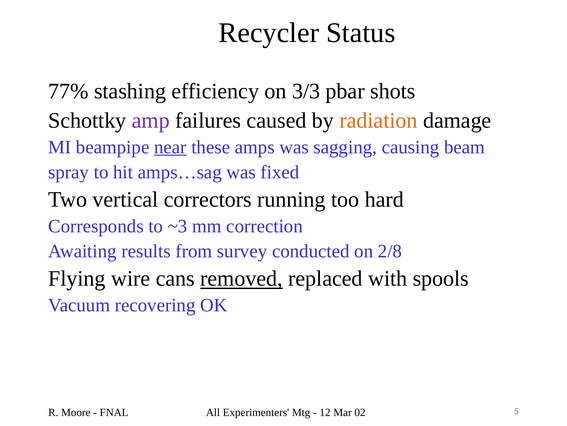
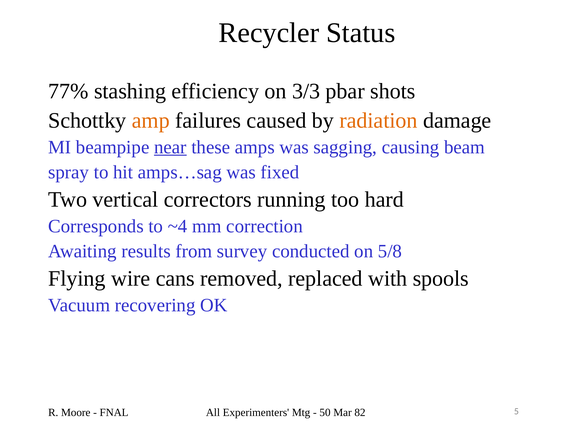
amp colour: purple -> orange
~3: ~3 -> ~4
2/8: 2/8 -> 5/8
removed underline: present -> none
12: 12 -> 50
02: 02 -> 82
